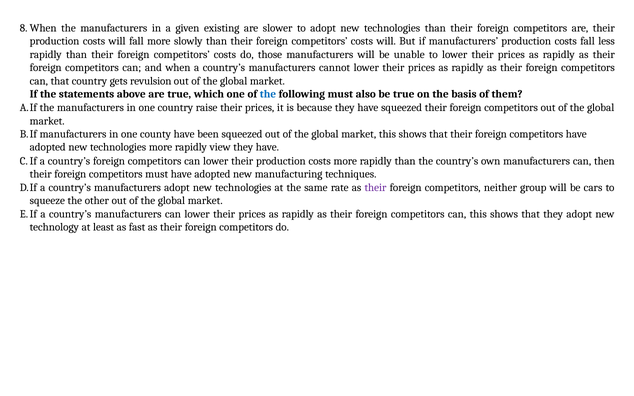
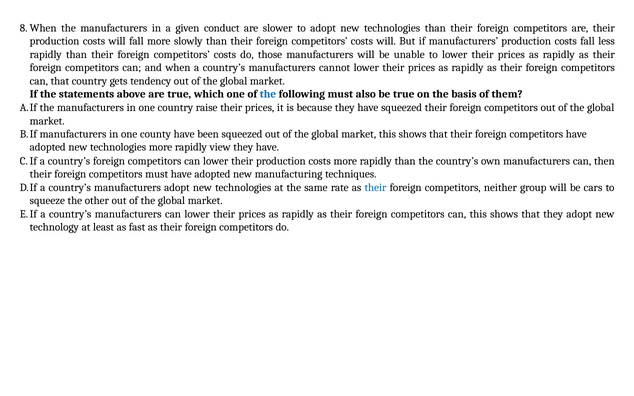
existing: existing -> conduct
revulsion: revulsion -> tendency
their at (375, 188) colour: purple -> blue
